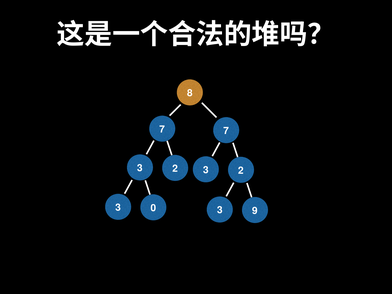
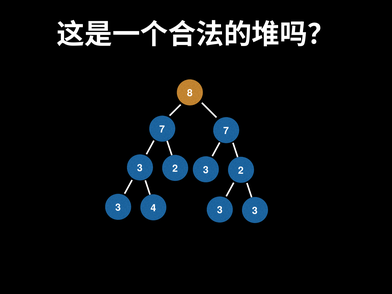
0: 0 -> 4
9 at (255, 211): 9 -> 3
